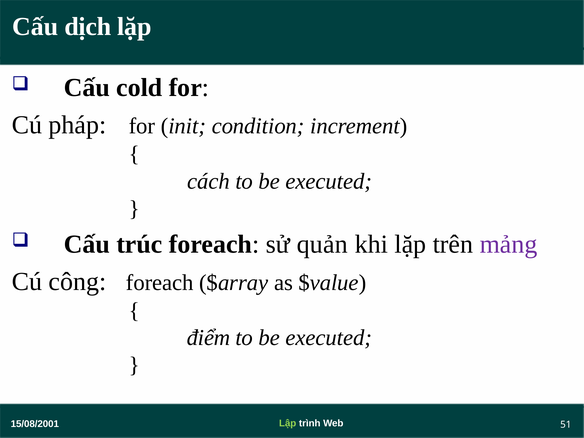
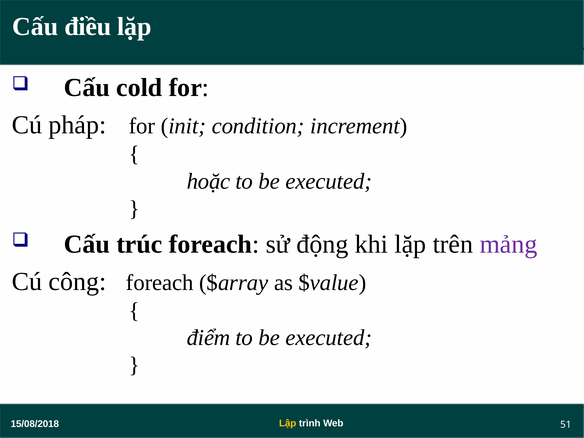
dịch: dịch -> điều
cách: cách -> hoặc
quản: quản -> động
Lập colour: light green -> yellow
15/08/2001: 15/08/2001 -> 15/08/2018
